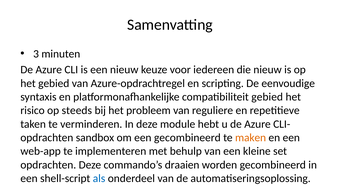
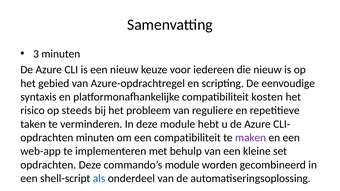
compatibiliteit gebied: gebied -> kosten
opdrachten sandbox: sandbox -> minuten
een gecombineerd: gecombineerd -> compatibiliteit
maken colour: orange -> purple
commando’s draaien: draaien -> module
